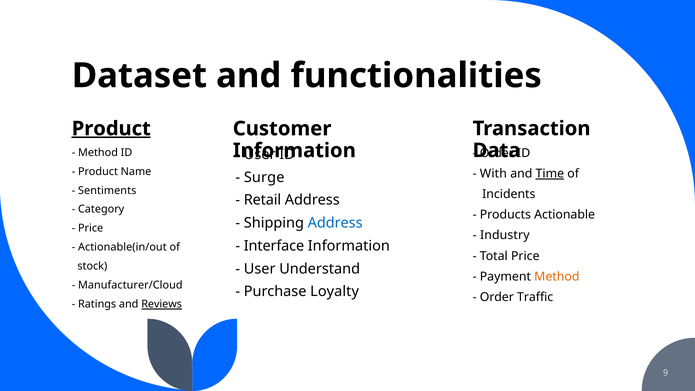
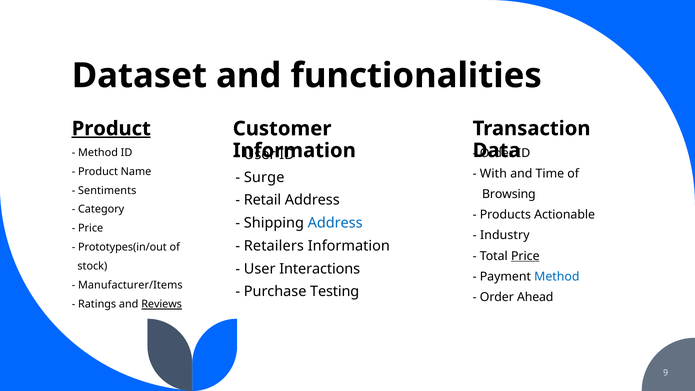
Time underline: present -> none
Incidents: Incidents -> Browsing
Interface: Interface -> Retailers
Actionable(in/out: Actionable(in/out -> Prototypes(in/out
Price at (525, 256) underline: none -> present
Understand: Understand -> Interactions
Method at (557, 276) colour: orange -> blue
Manufacturer/Cloud: Manufacturer/Cloud -> Manufacturer/Items
Loyalty: Loyalty -> Testing
Traffic: Traffic -> Ahead
